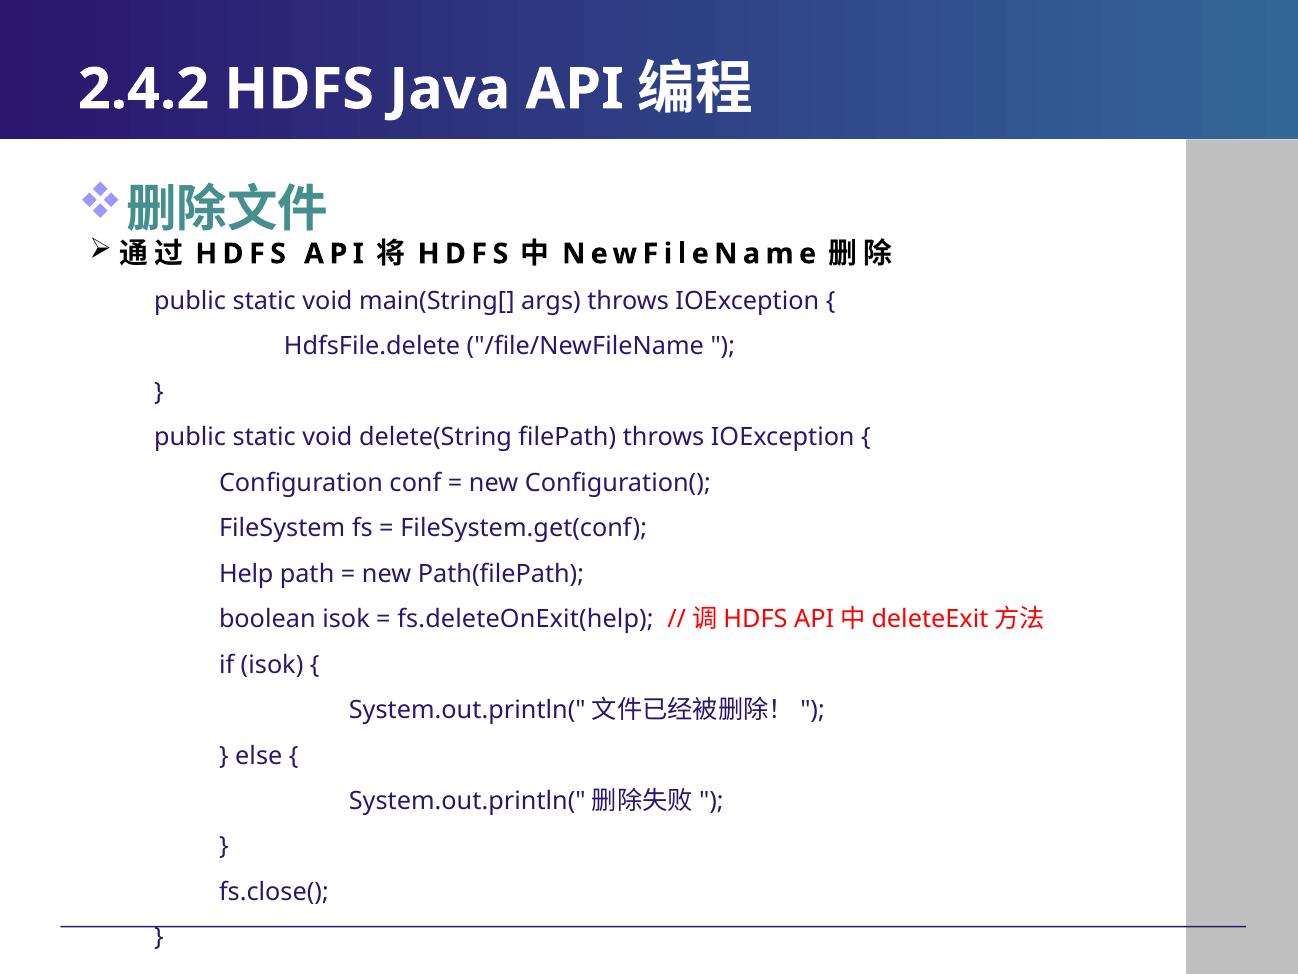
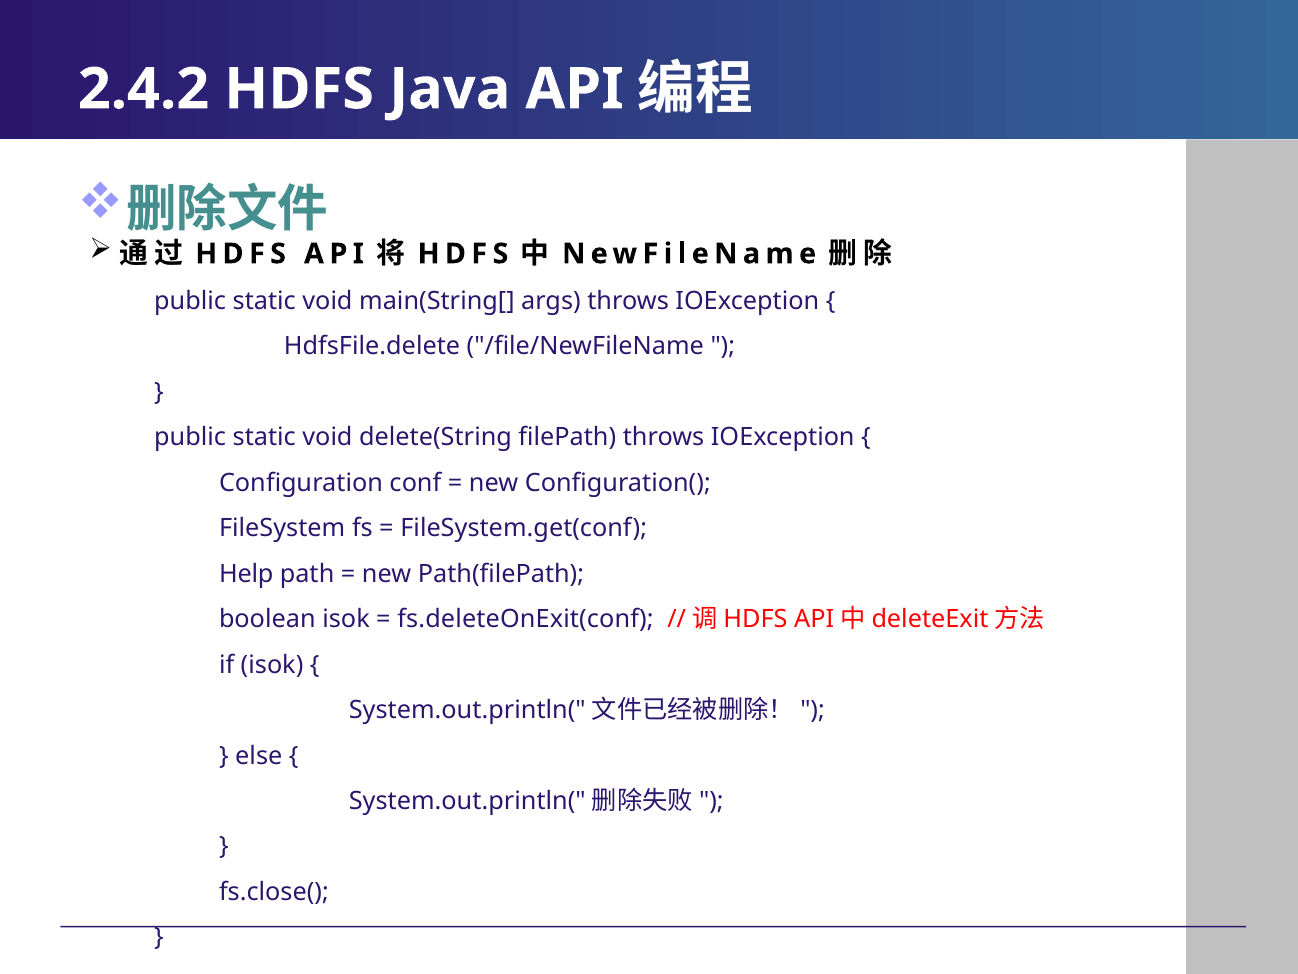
fs.deleteOnExit(help: fs.deleteOnExit(help -> fs.deleteOnExit(conf
